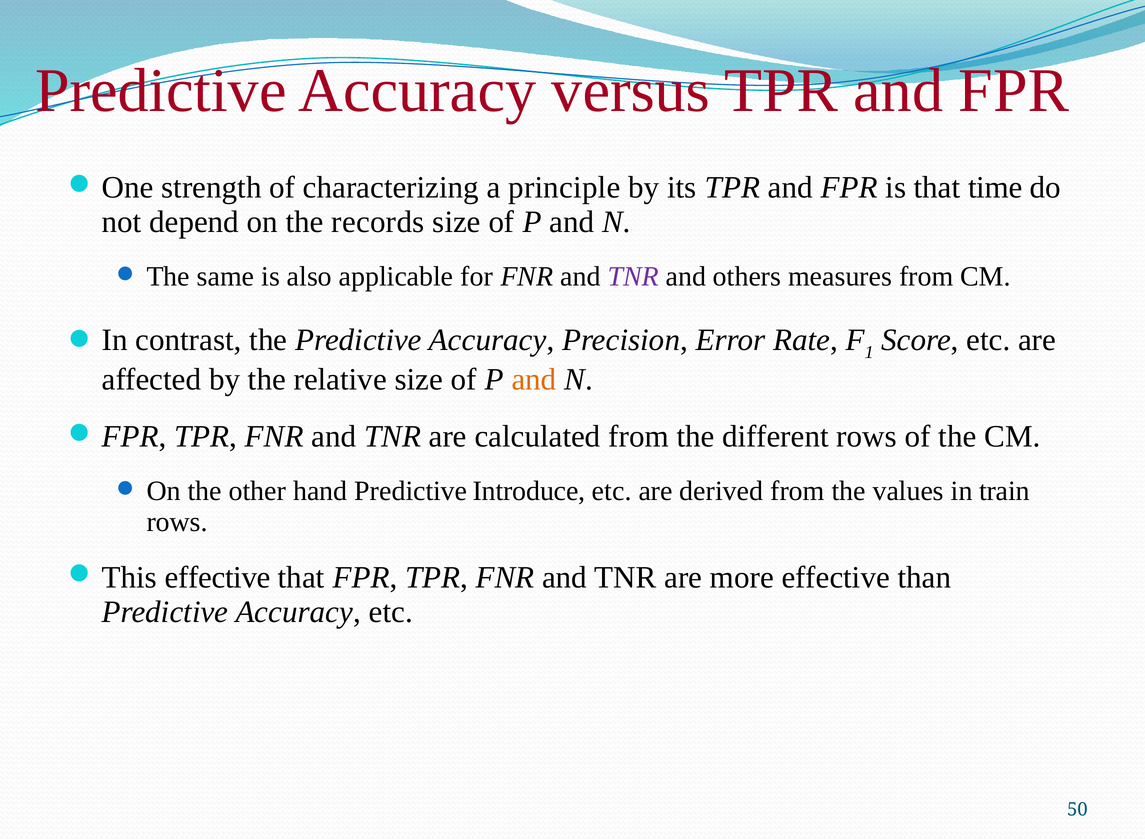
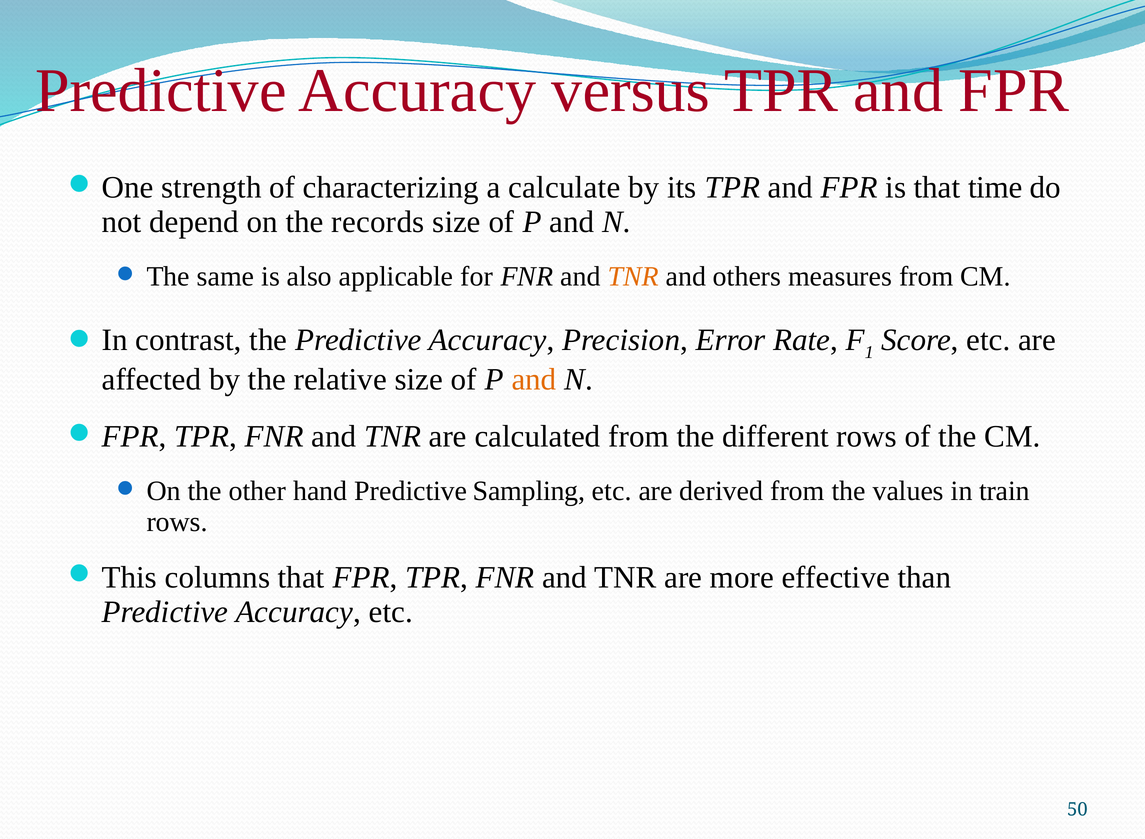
principle: principle -> calculate
TNR at (633, 277) colour: purple -> orange
Introduce: Introduce -> Sampling
effective at (218, 577): effective -> columns
